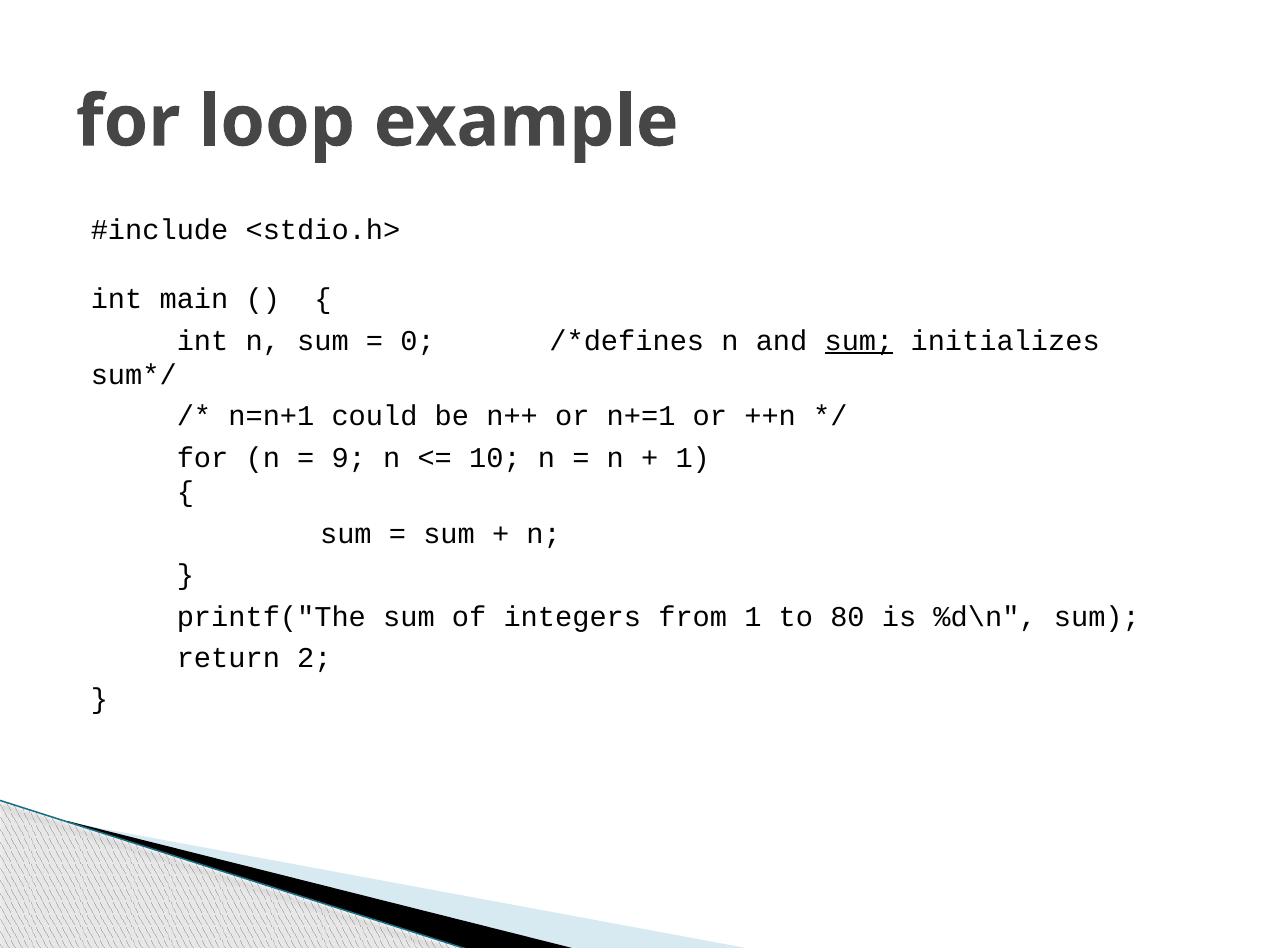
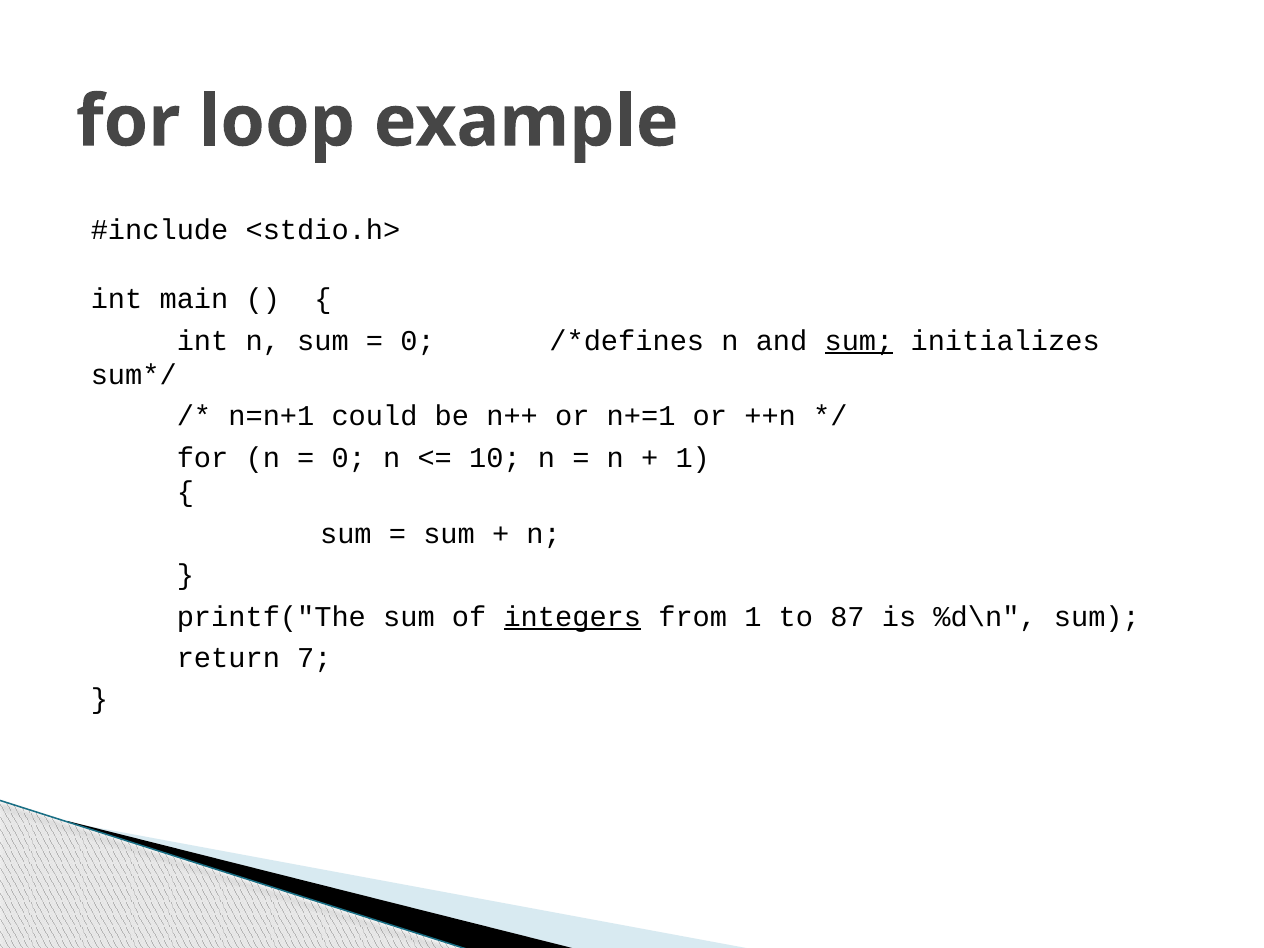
9 at (349, 458): 9 -> 0
integers underline: none -> present
80: 80 -> 87
2: 2 -> 7
